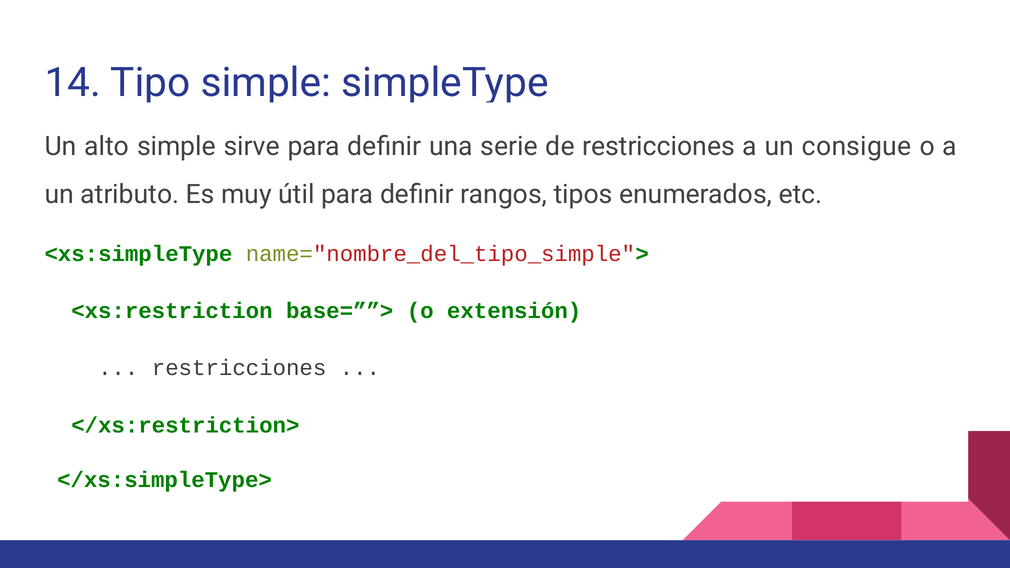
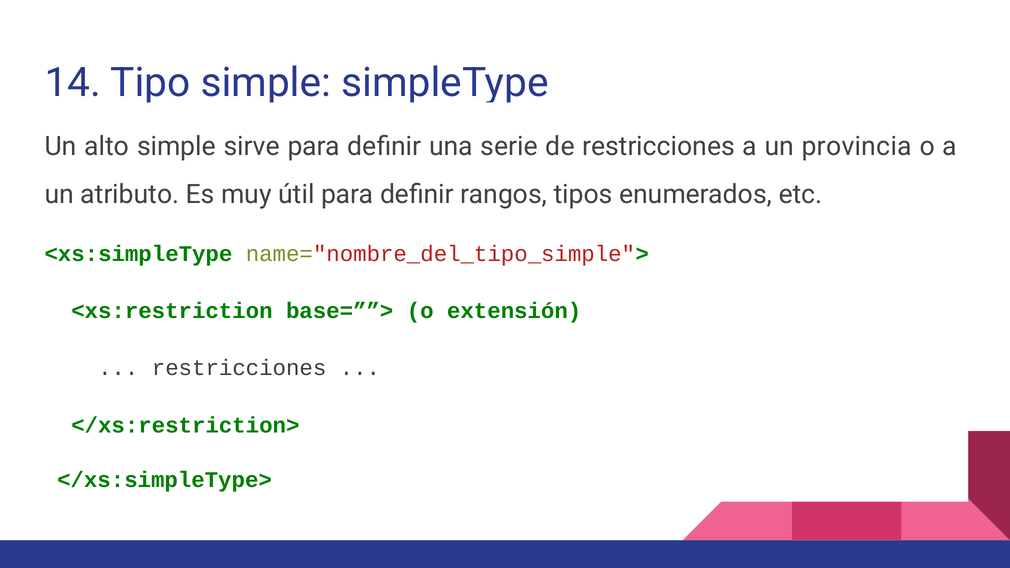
consigue: consigue -> provincia
